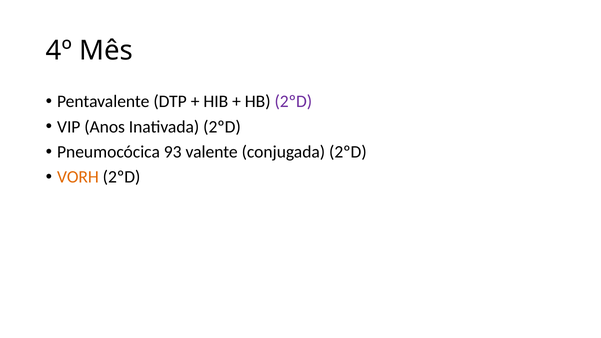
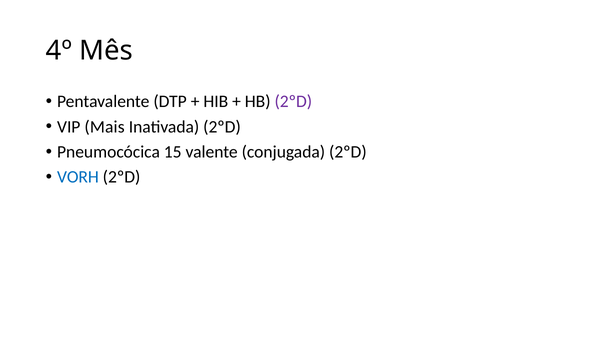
Anos: Anos -> Mais
93: 93 -> 15
VORH colour: orange -> blue
